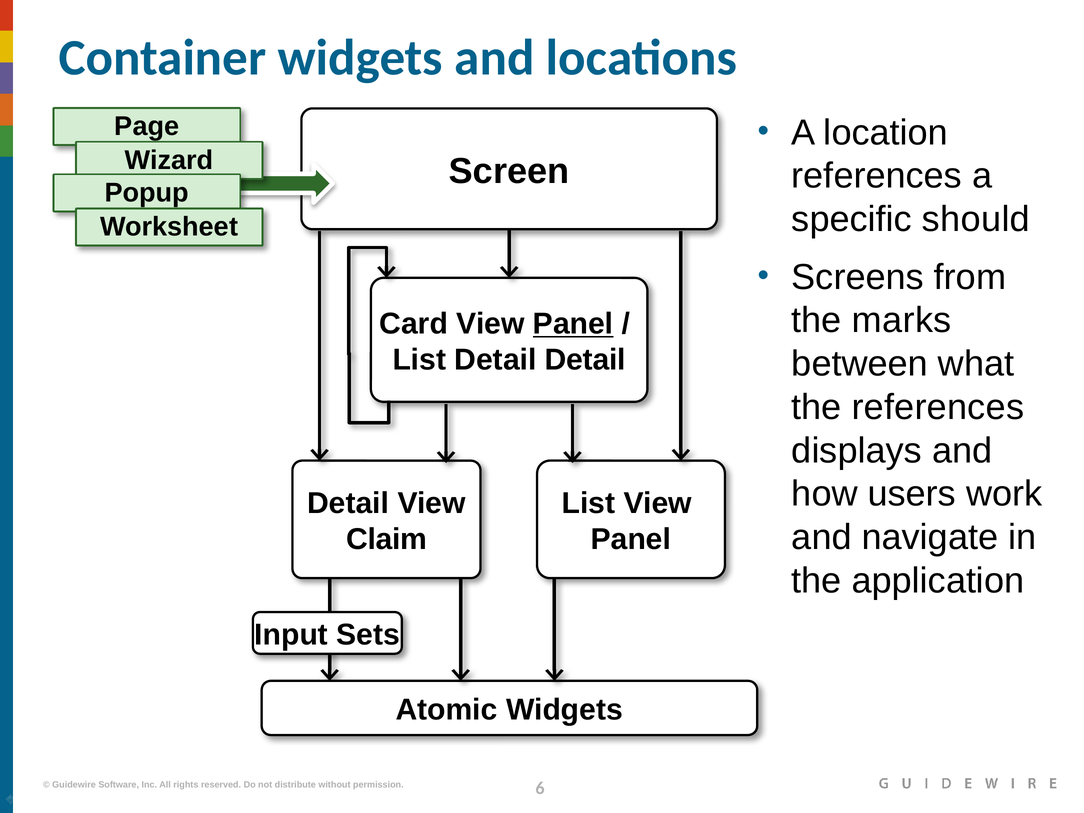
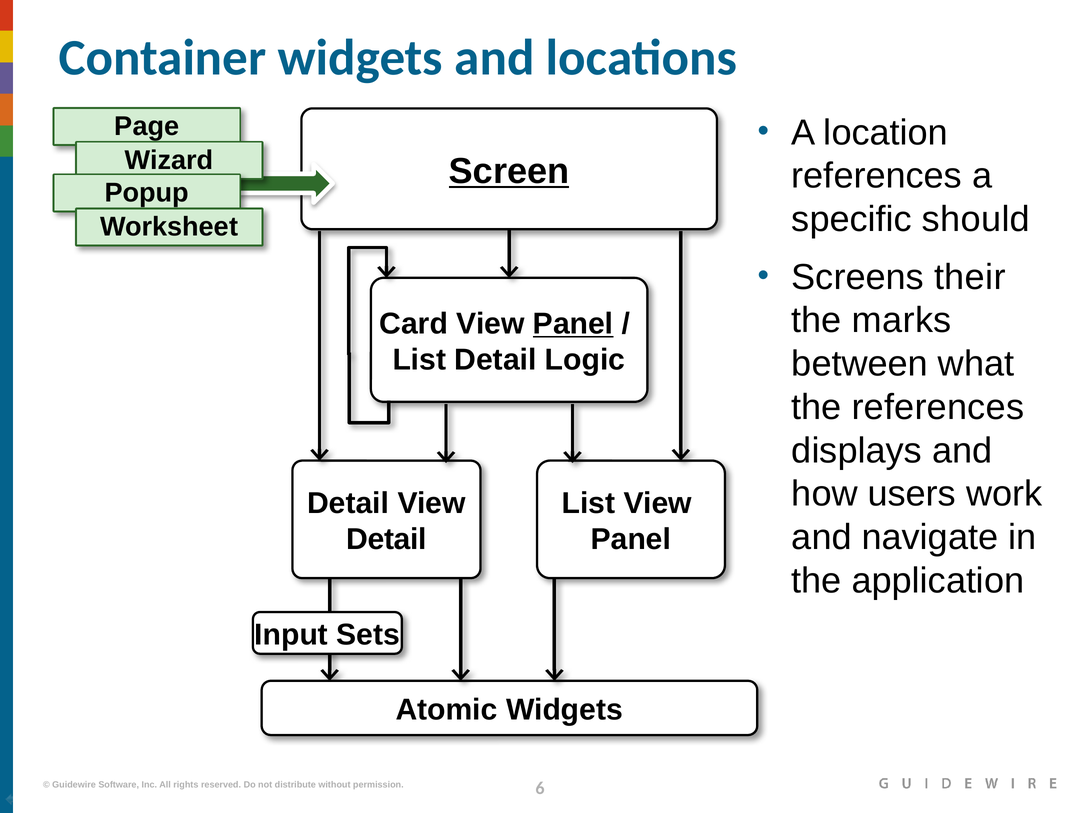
Screen underline: none -> present
from: from -> their
Detail at (585, 360): Detail -> Logic
Claim at (387, 540): Claim -> Detail
